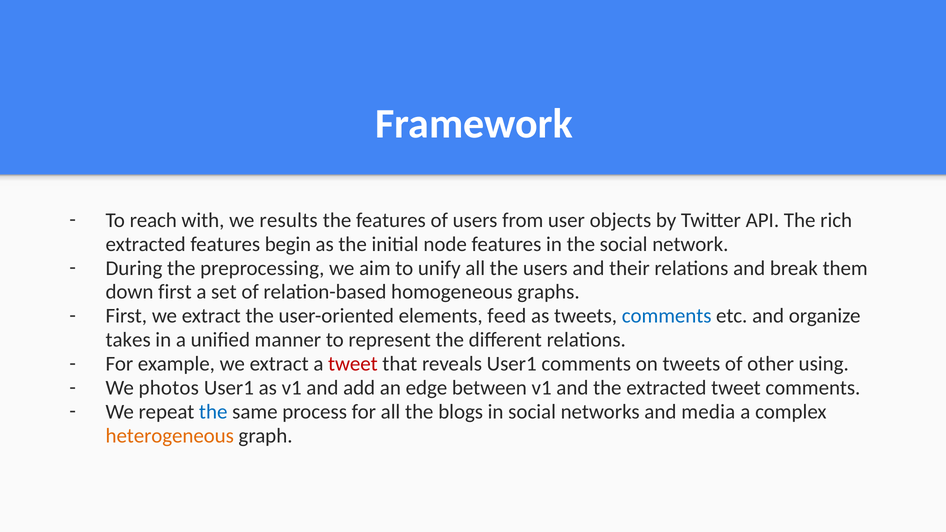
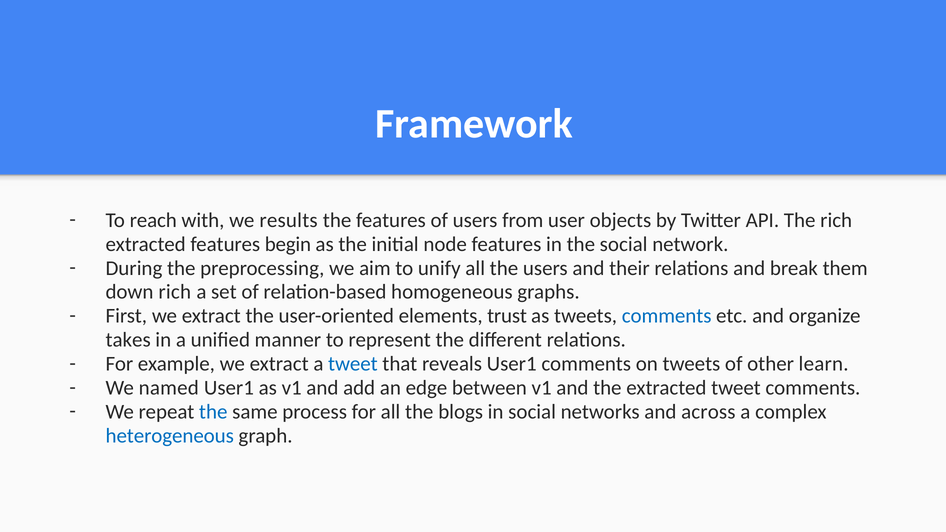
down first: first -> rich
feed: feed -> trust
tweet at (353, 364) colour: red -> blue
using: using -> learn
photos: photos -> named
media: media -> across
heterogeneous colour: orange -> blue
